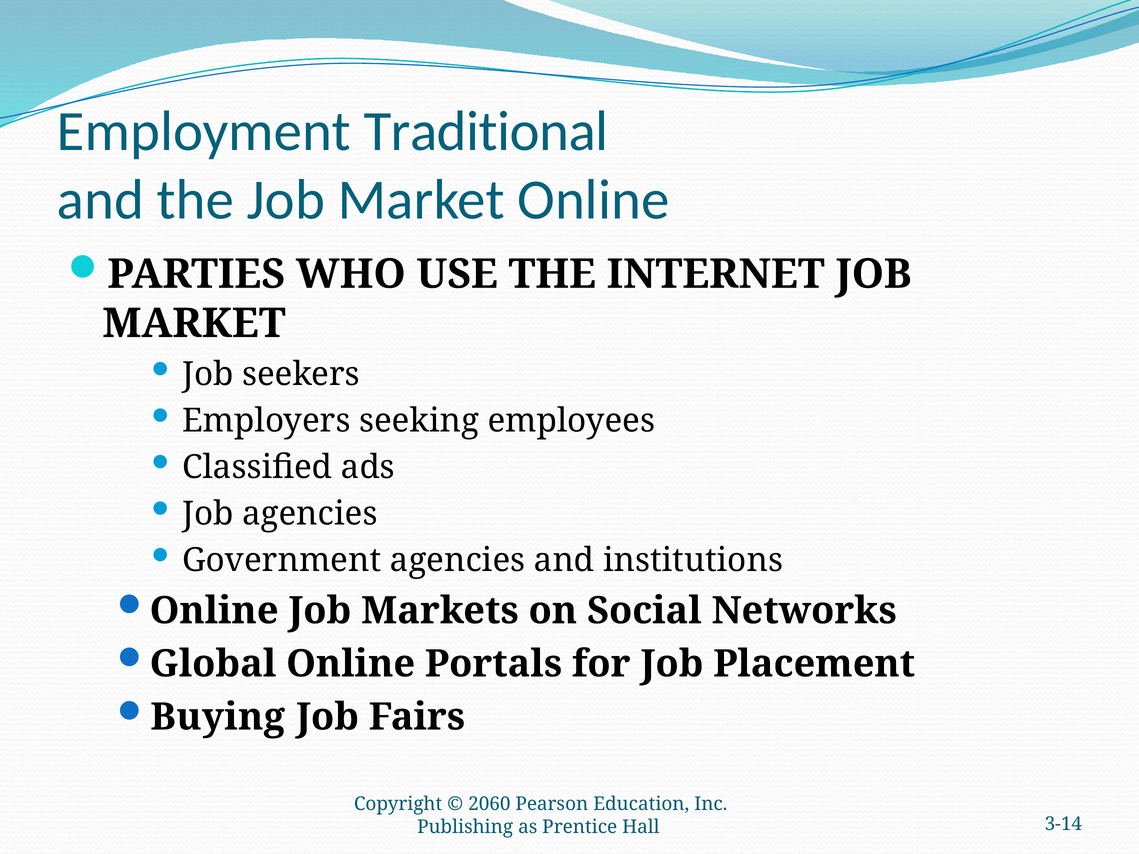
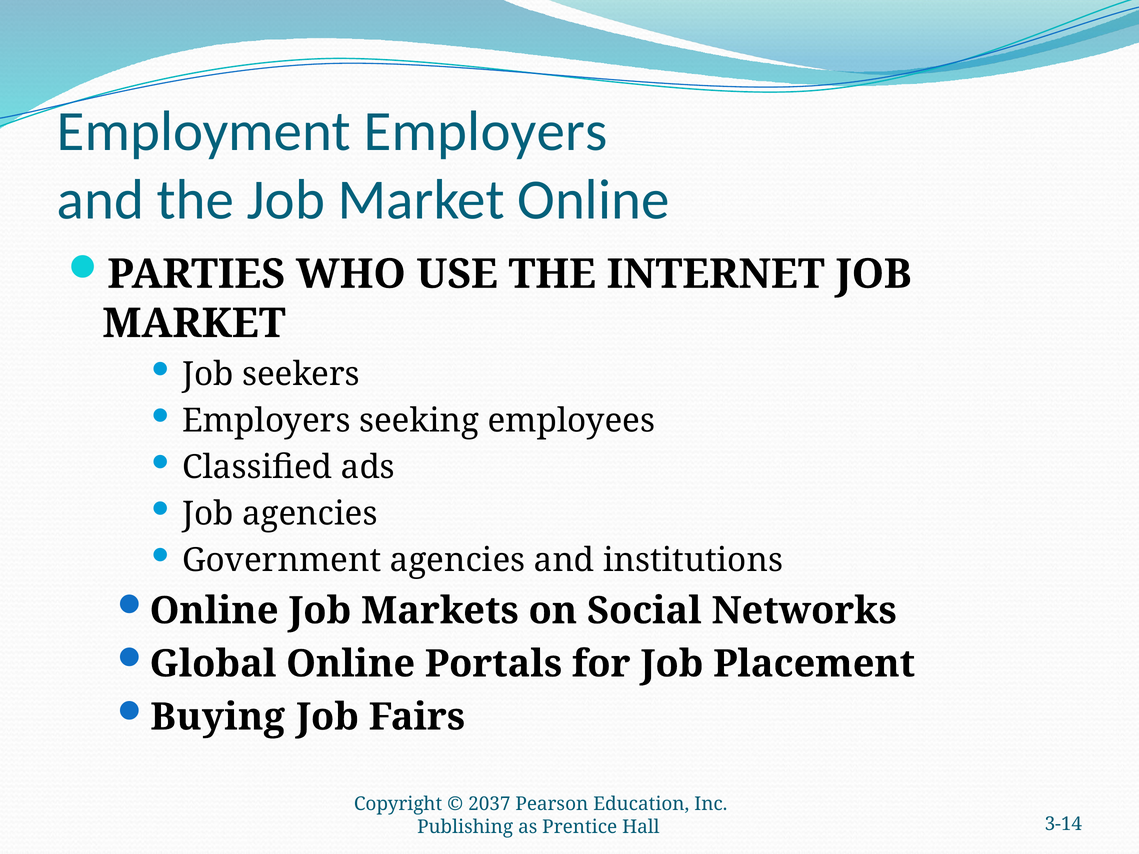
Employment Traditional: Traditional -> Employers
2060: 2060 -> 2037
